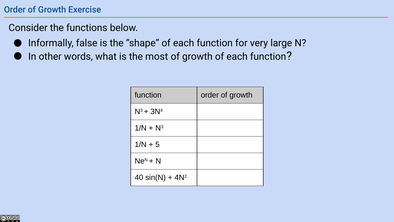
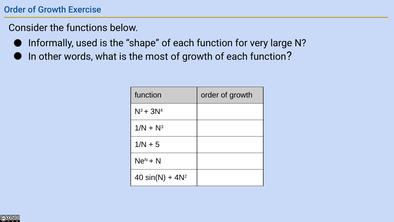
false: false -> used
